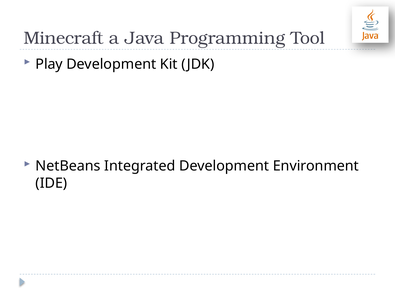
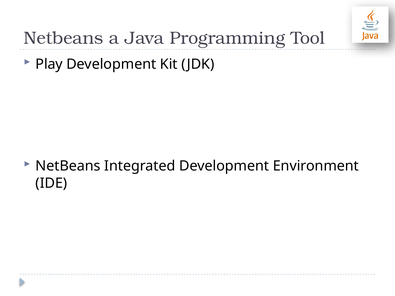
Minecraft at (64, 38): Minecraft -> Netbeans
